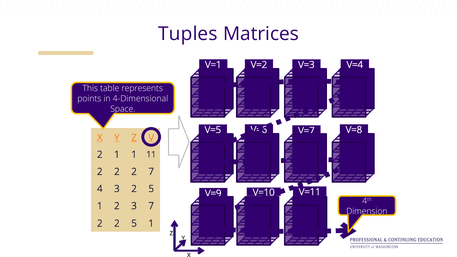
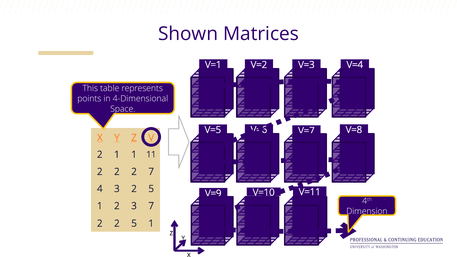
Tuples: Tuples -> Shown
